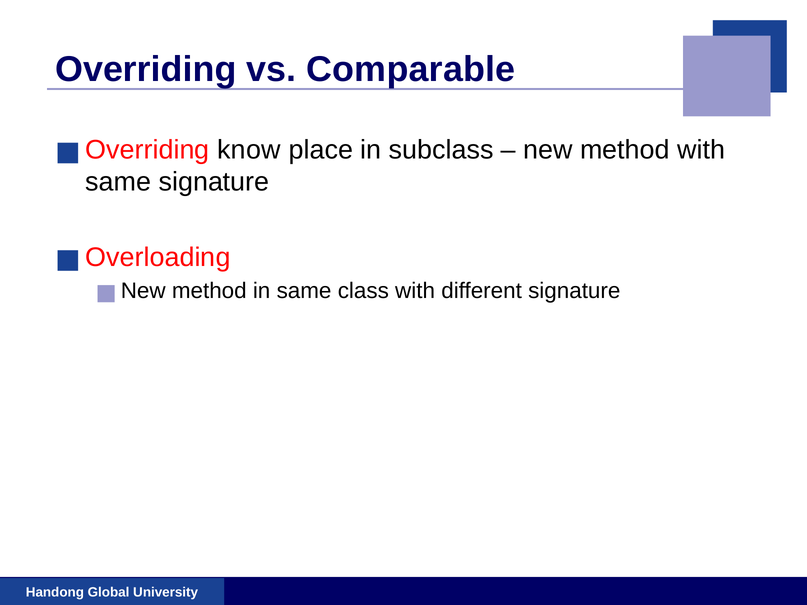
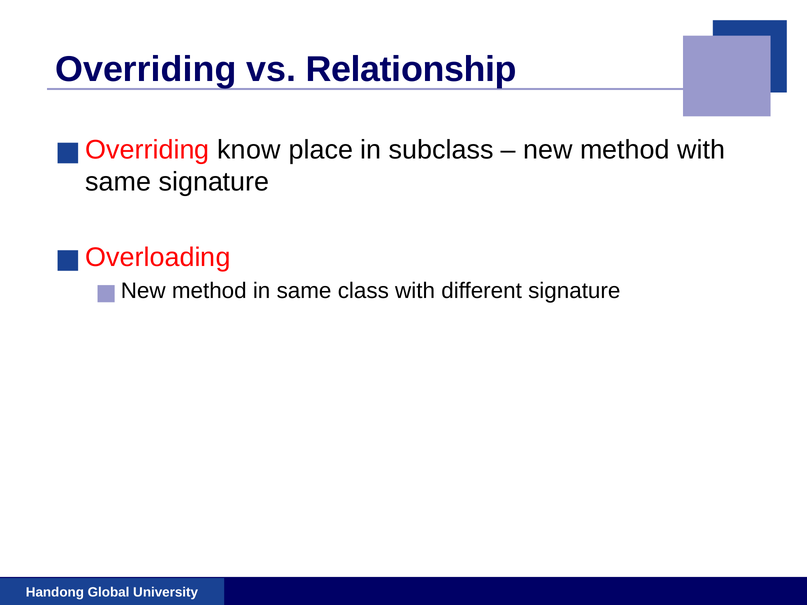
Comparable: Comparable -> Relationship
